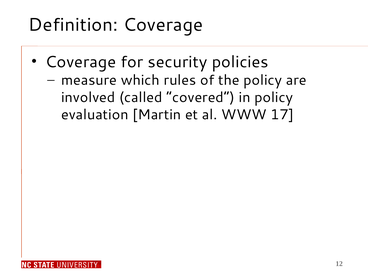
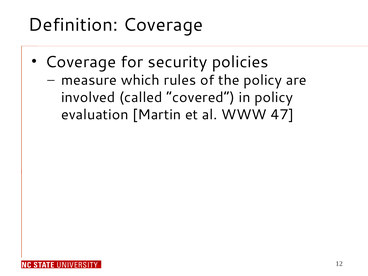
17: 17 -> 47
